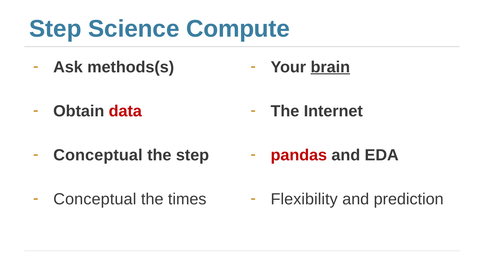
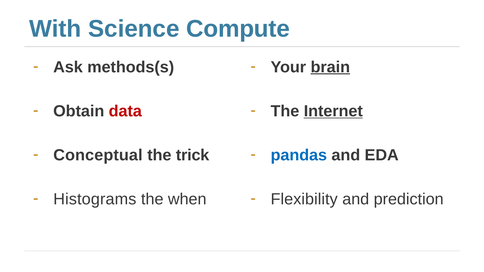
Step at (55, 29): Step -> With
Internet underline: none -> present
the step: step -> trick
pandas colour: red -> blue
Conceptual at (95, 199): Conceptual -> Histograms
times: times -> when
